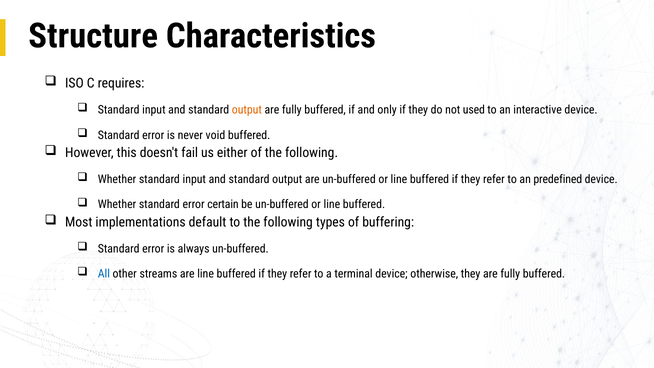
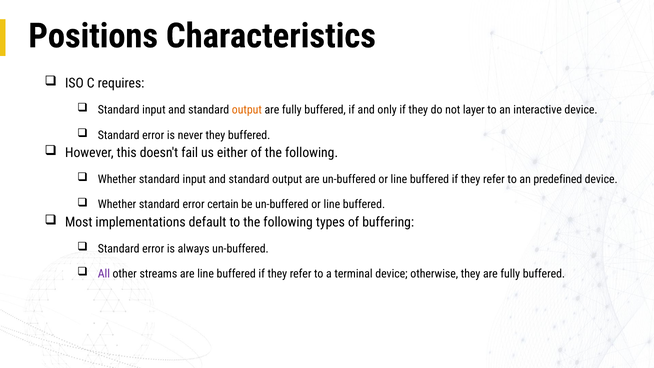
Structure: Structure -> Positions
used: used -> layer
never void: void -> they
All colour: blue -> purple
